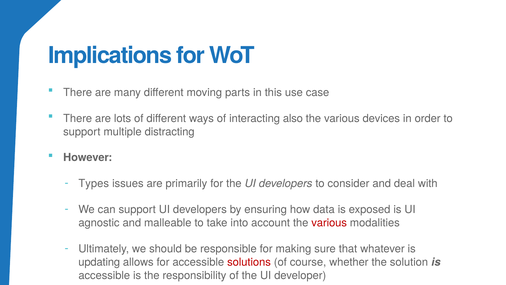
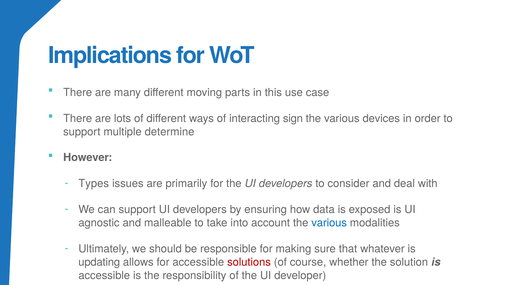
also: also -> sign
distracting: distracting -> determine
various at (329, 223) colour: red -> blue
